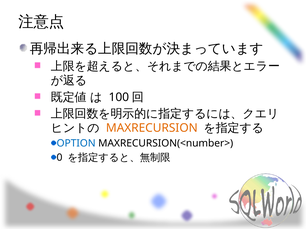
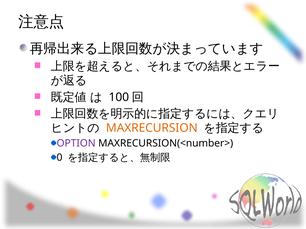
OPTION colour: blue -> purple
